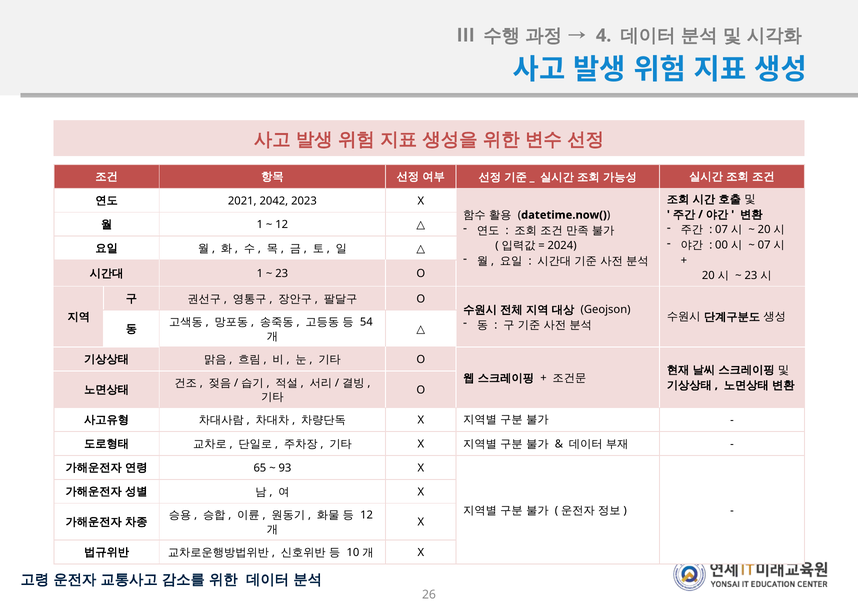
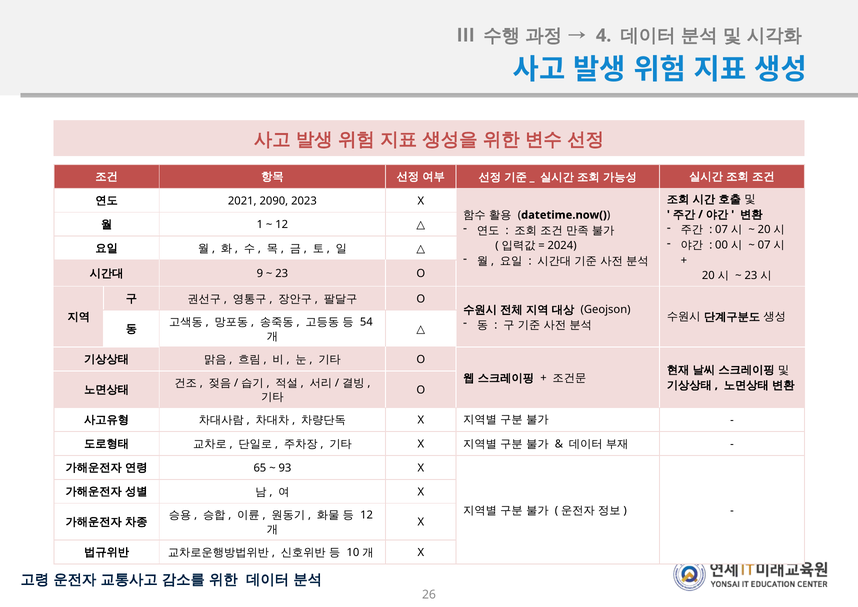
2042: 2042 -> 2090
1 at (260, 274): 1 -> 9
